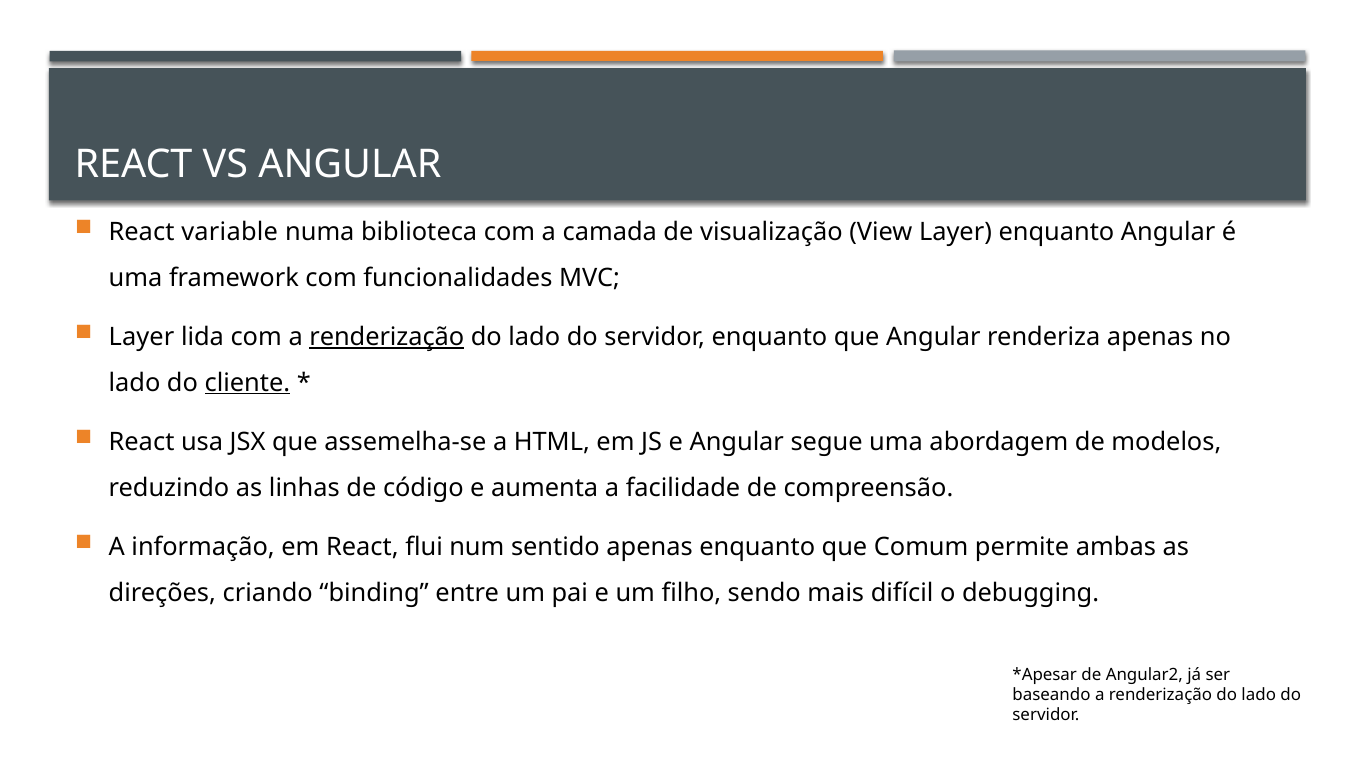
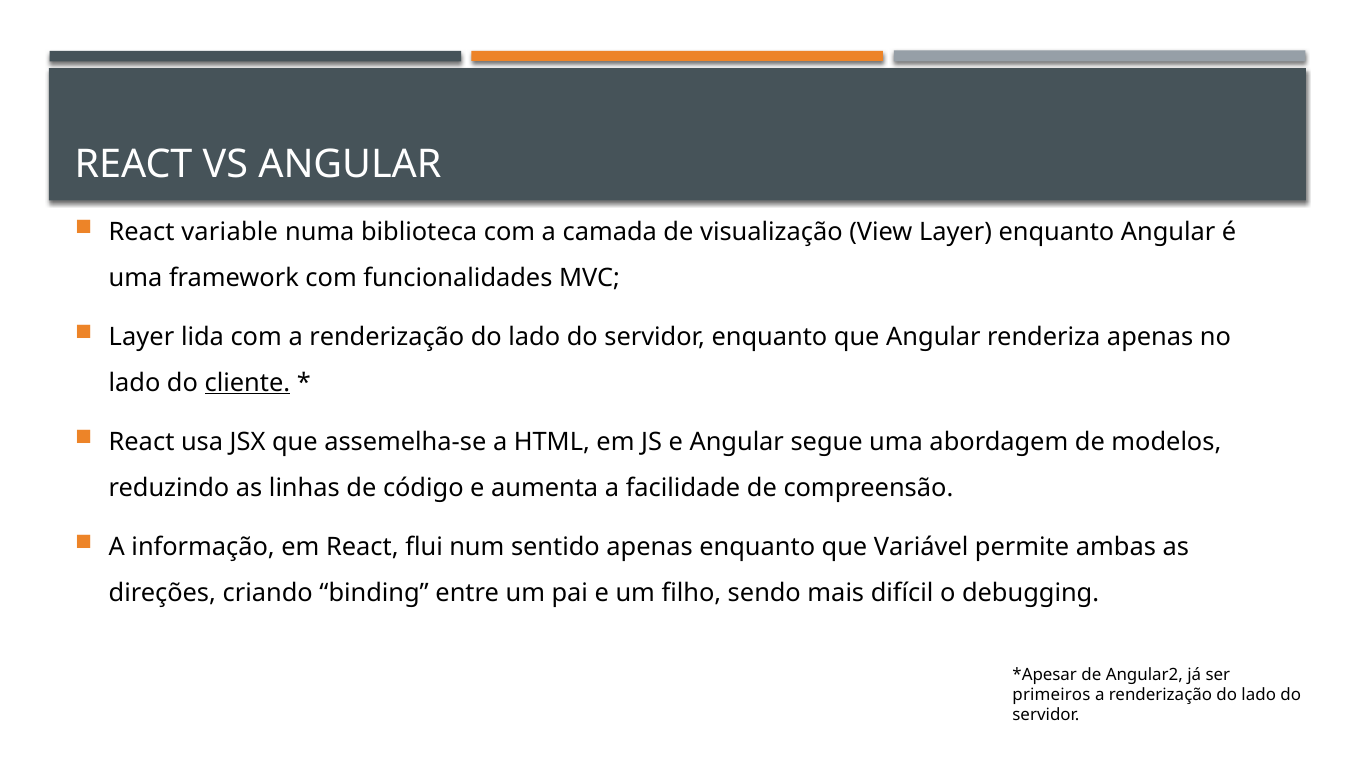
renderização at (387, 337) underline: present -> none
Comum: Comum -> Variável
baseando: baseando -> primeiros
